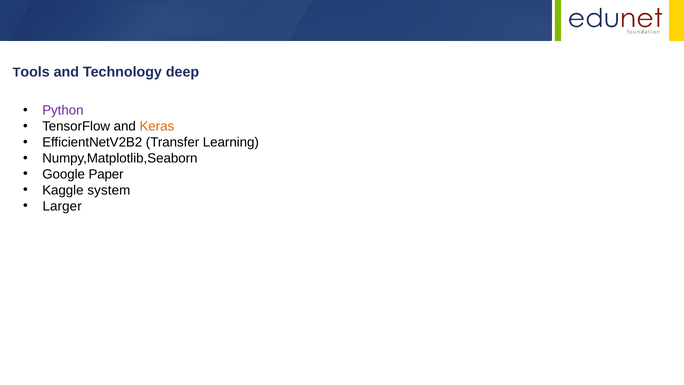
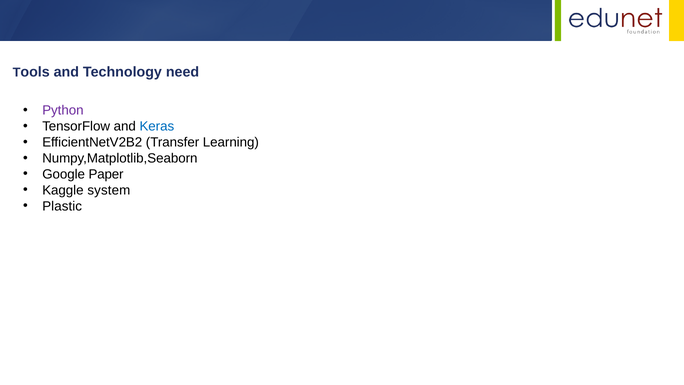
deep: deep -> need
Keras colour: orange -> blue
Larger: Larger -> Plastic
